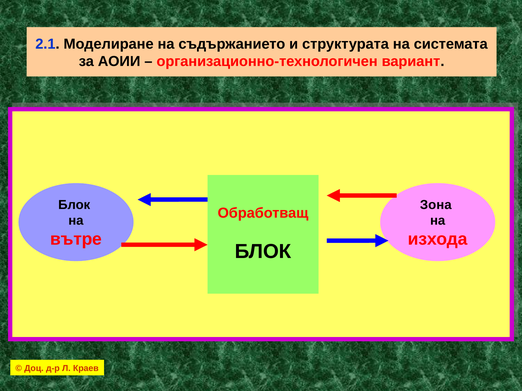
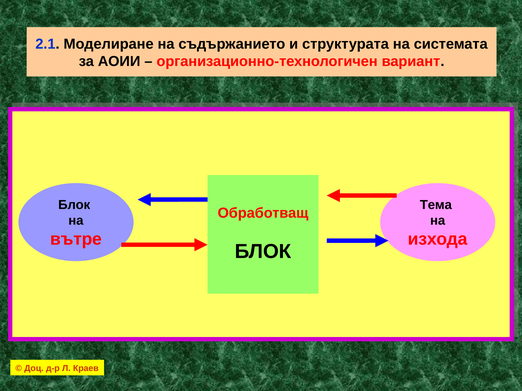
Зона: Зона -> Тема
